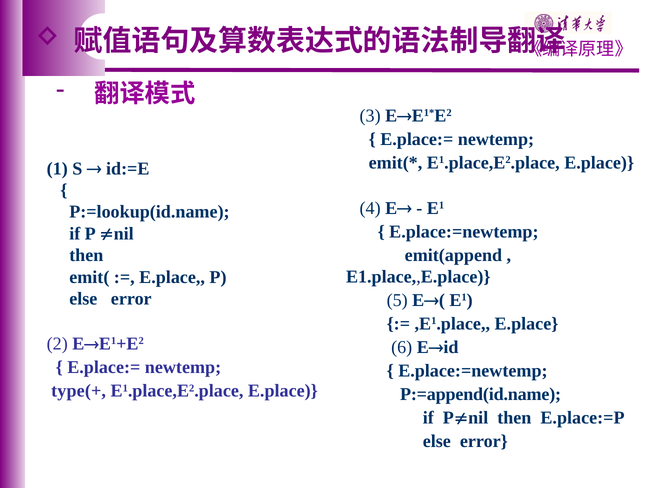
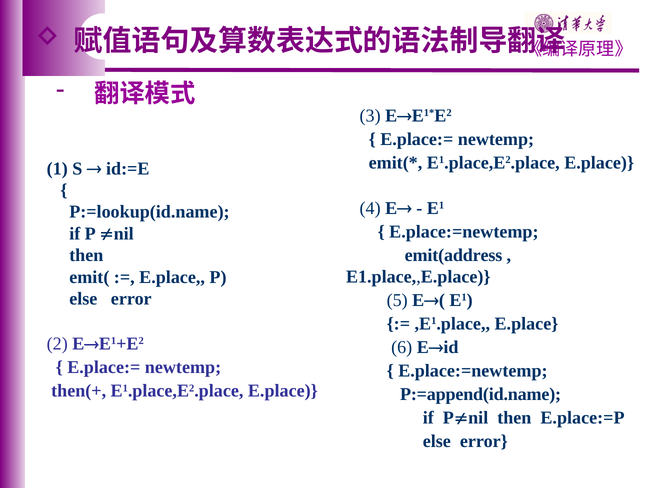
emit(append: emit(append -> emit(address
type(+: type(+ -> then(+
